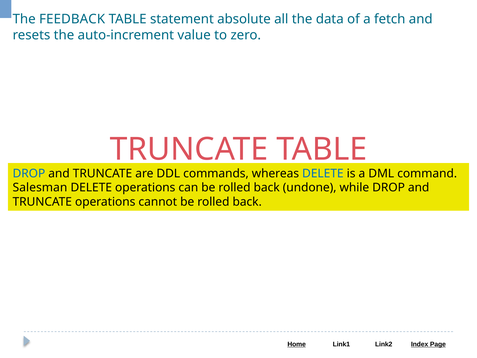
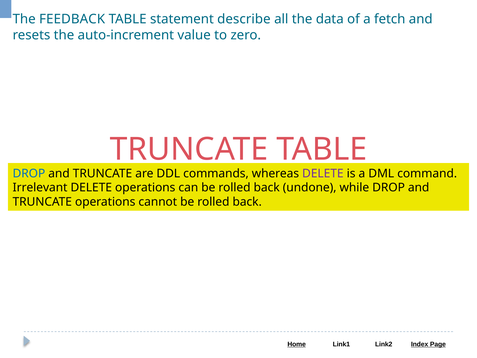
absolute: absolute -> describe
DELETE at (323, 173) colour: blue -> purple
Salesman: Salesman -> Irrelevant
